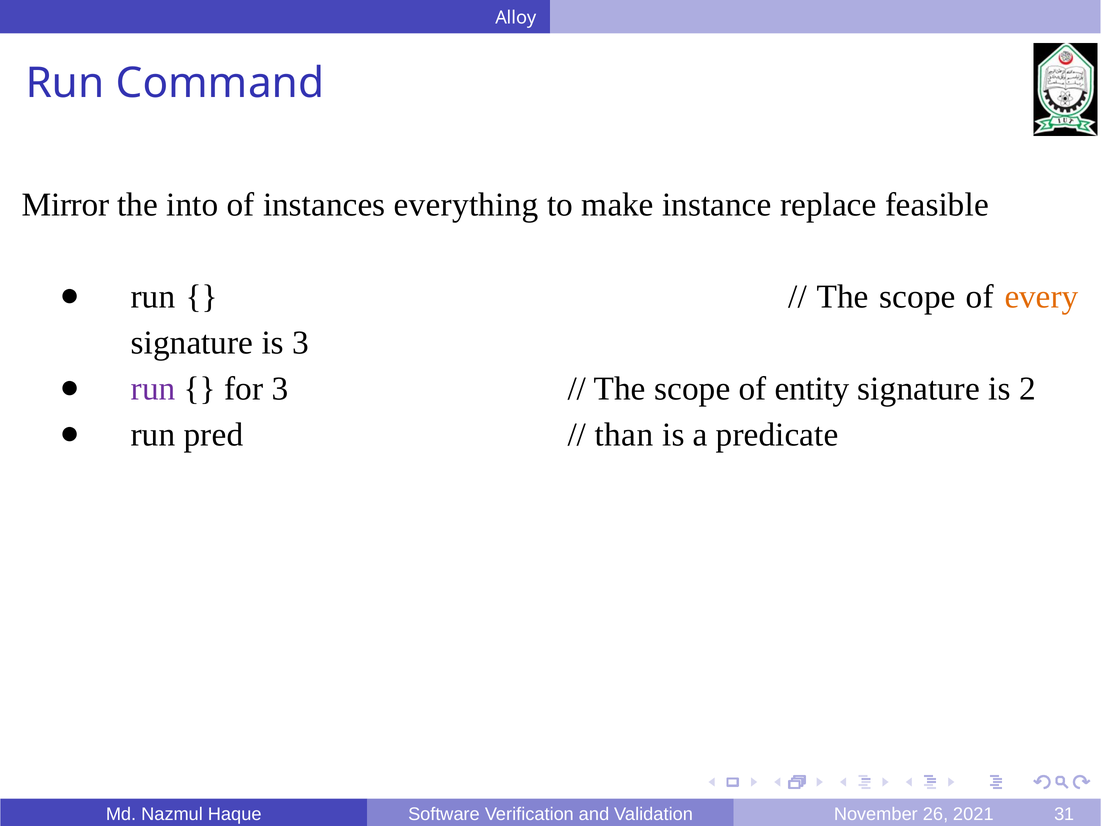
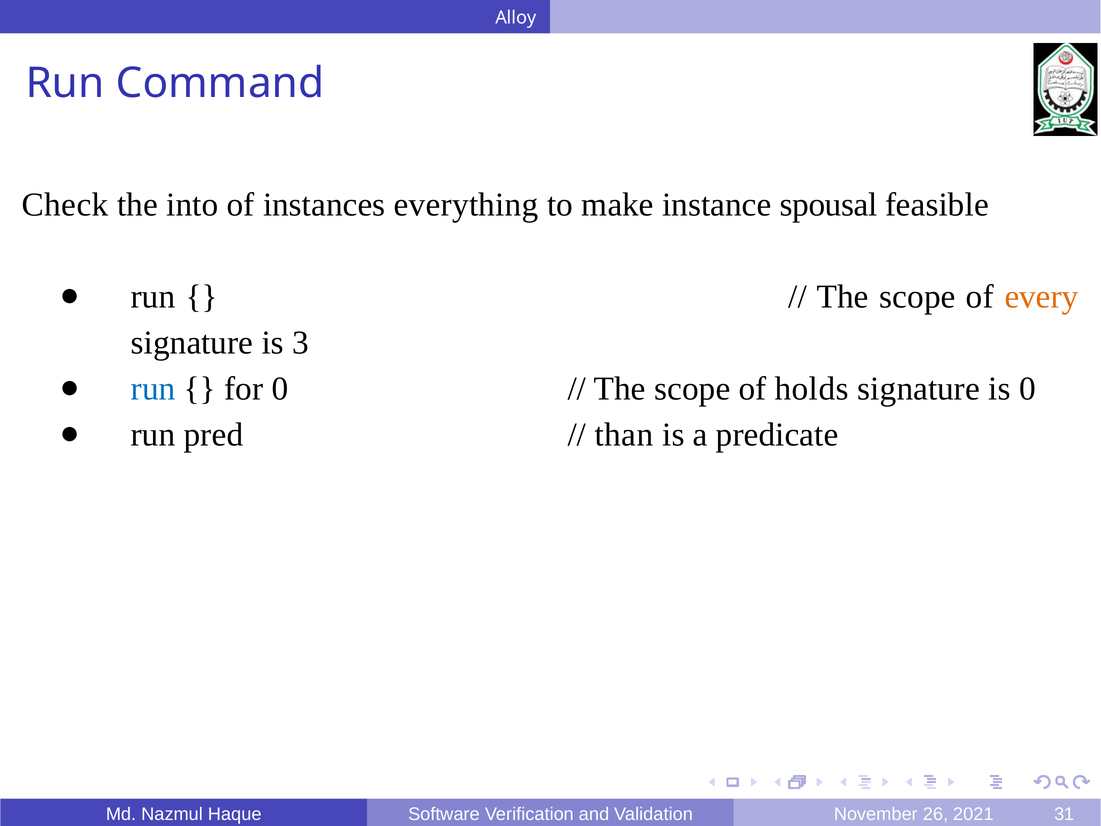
Mirror: Mirror -> Check
replace: replace -> spousal
run at (153, 389) colour: purple -> blue
for 3: 3 -> 0
entity: entity -> holds
is 2: 2 -> 0
